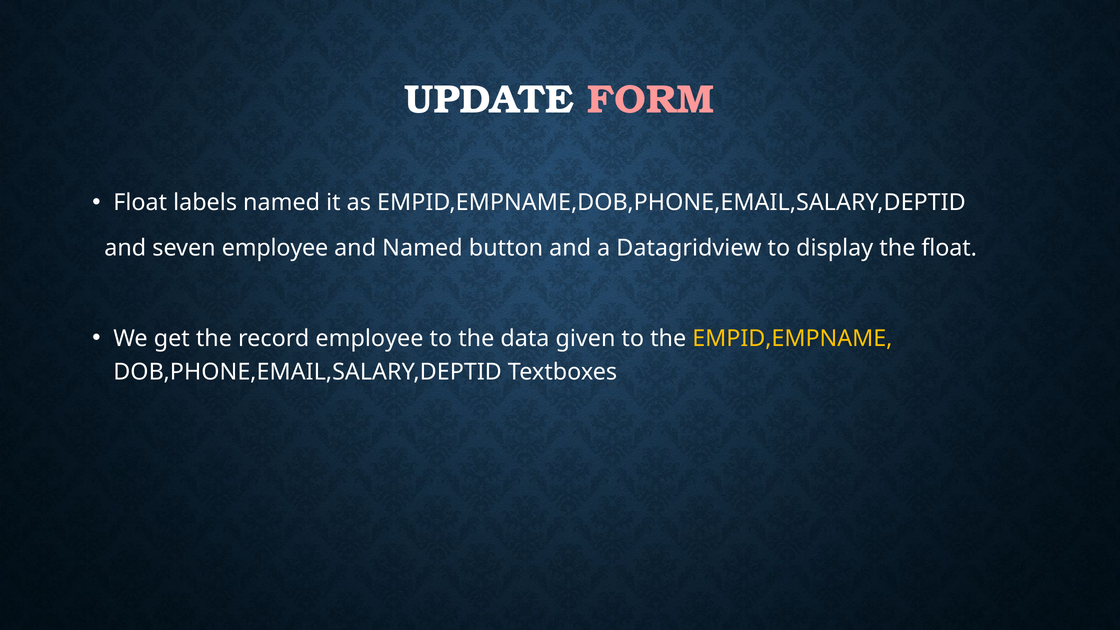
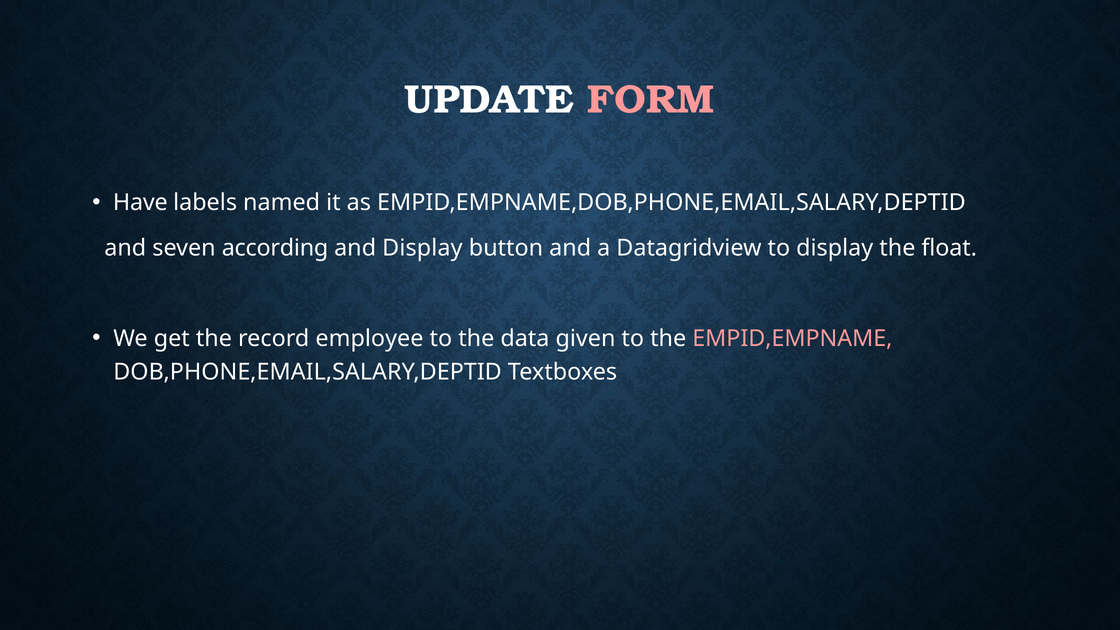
Float at (140, 203): Float -> Have
seven employee: employee -> according
and Named: Named -> Display
EMPID,EMPNAME colour: yellow -> pink
